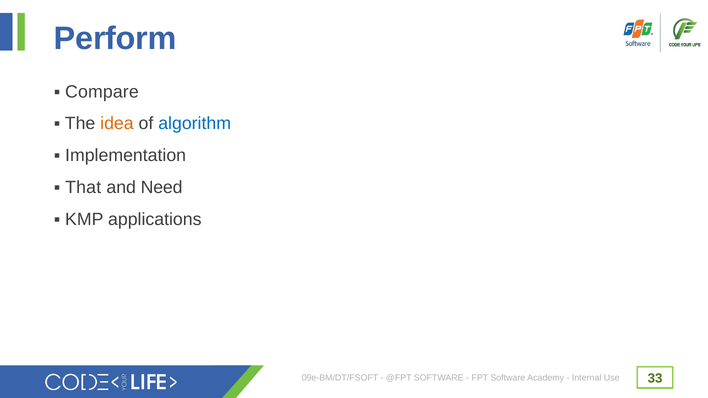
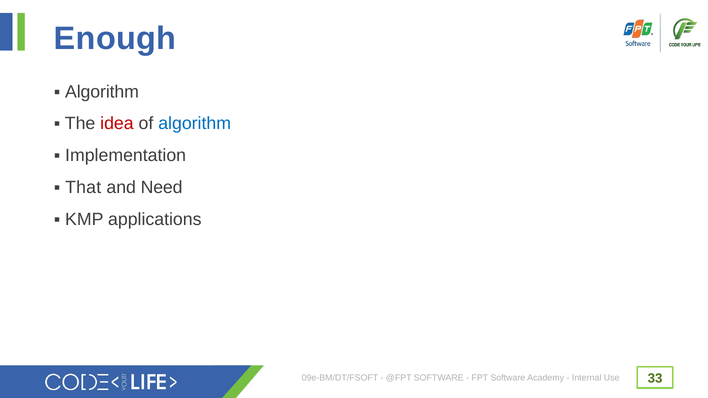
Perform: Perform -> Enough
Compare at (102, 92): Compare -> Algorithm
idea colour: orange -> red
